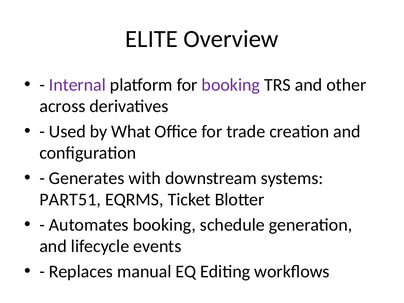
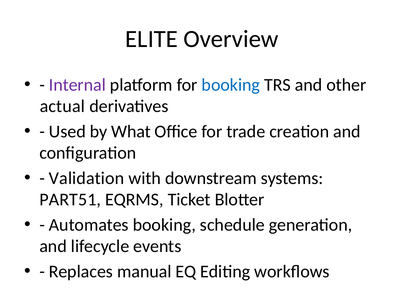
booking at (231, 85) colour: purple -> blue
across: across -> actual
Generates: Generates -> Validation
